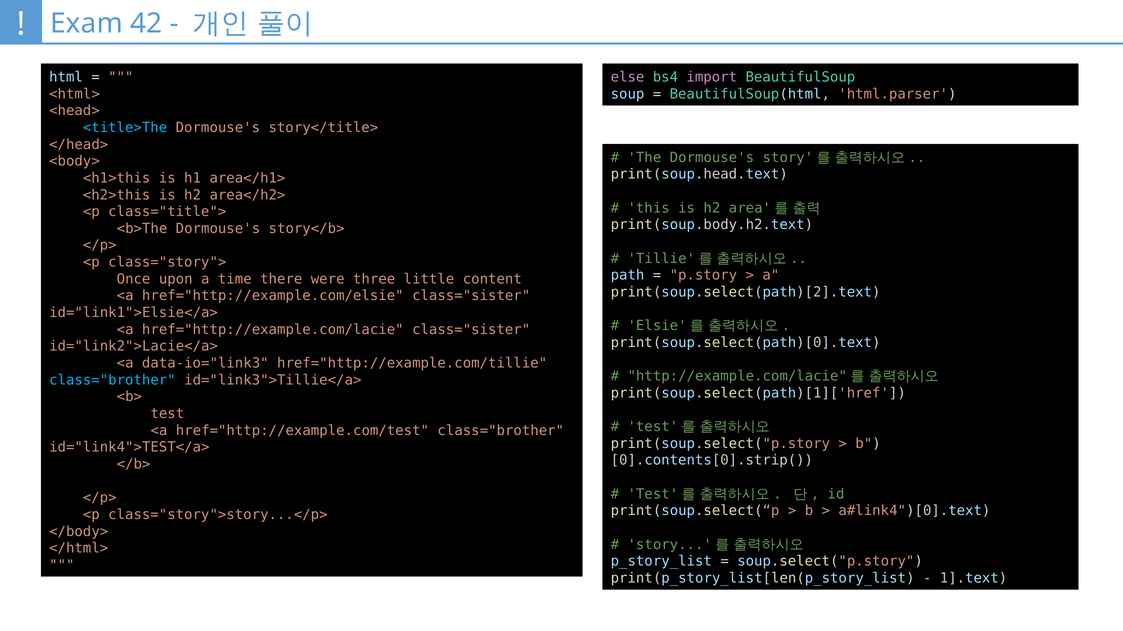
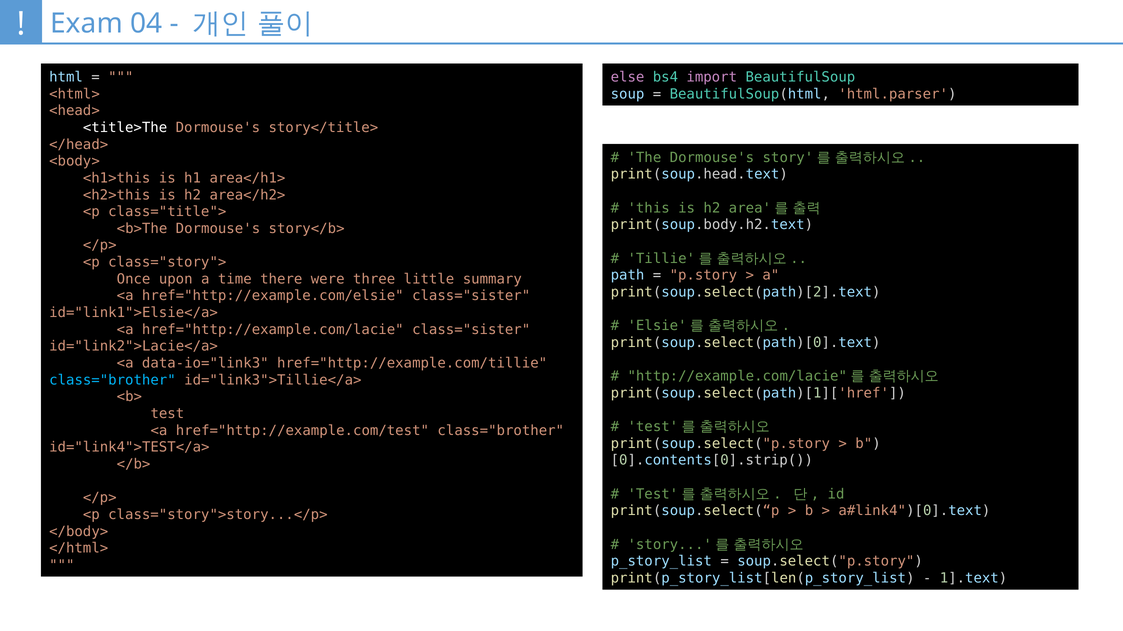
42: 42 -> 04
<title>The colour: light blue -> white
content: content -> summary
